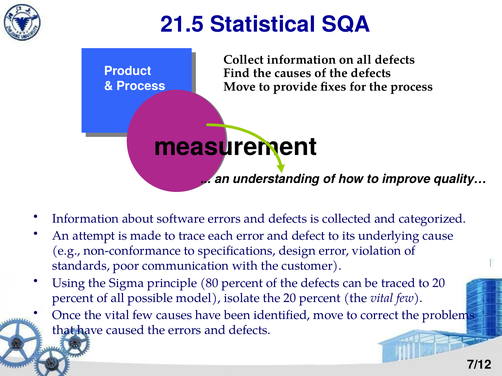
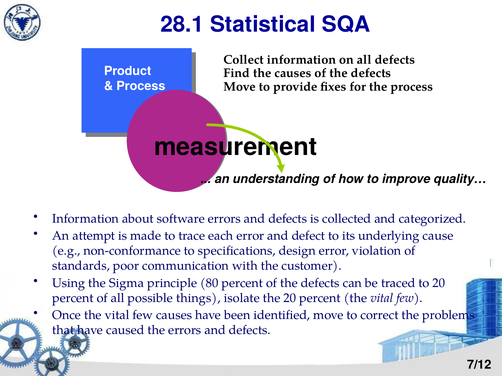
21.5: 21.5 -> 28.1
model: model -> things
